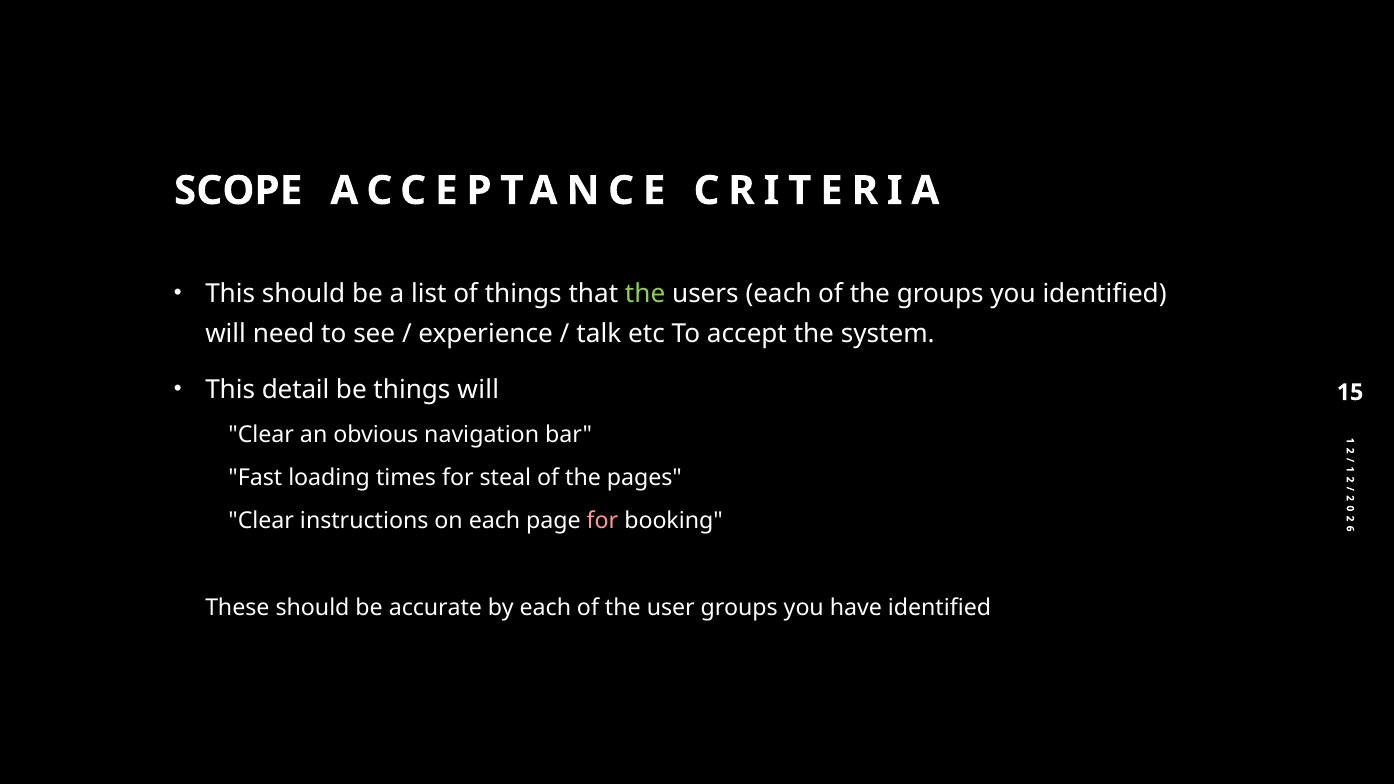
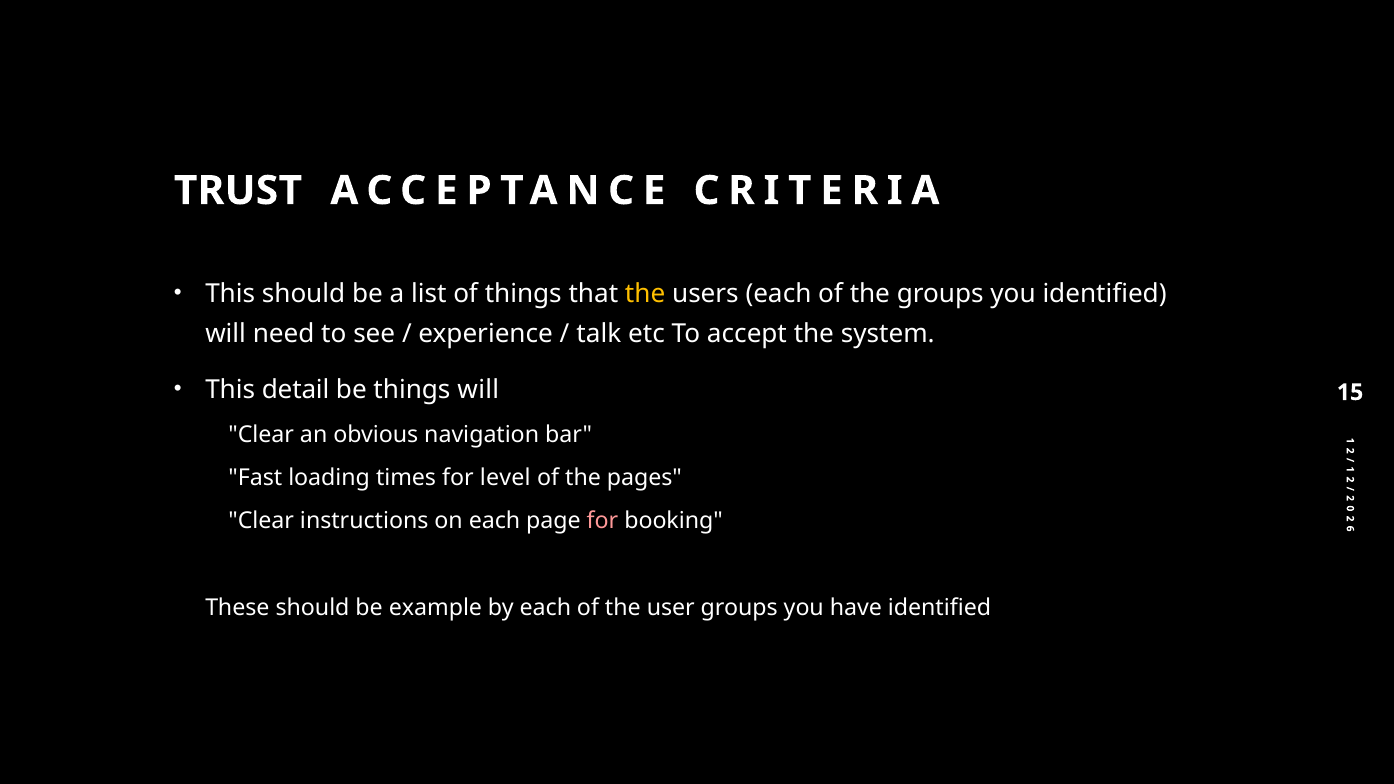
SCOPE: SCOPE -> TRUST
the at (645, 293) colour: light green -> yellow
steal: steal -> level
accurate: accurate -> example
